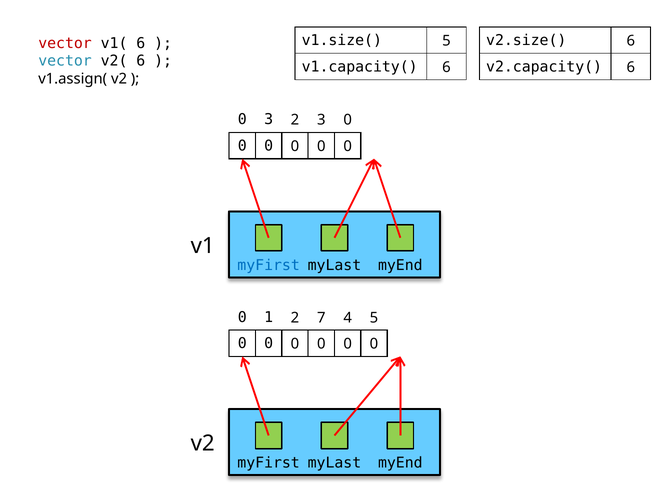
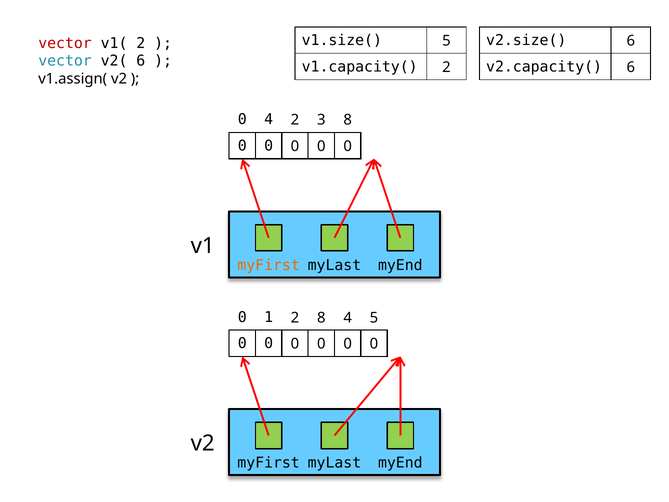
v1( 6: 6 -> 2
v1.capacity( 6: 6 -> 2
0 3: 3 -> 4
3 0: 0 -> 8
myFirst at (269, 265) colour: blue -> orange
2 7: 7 -> 8
